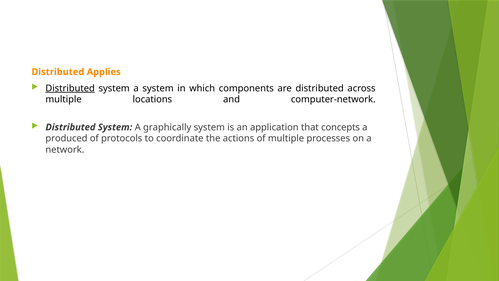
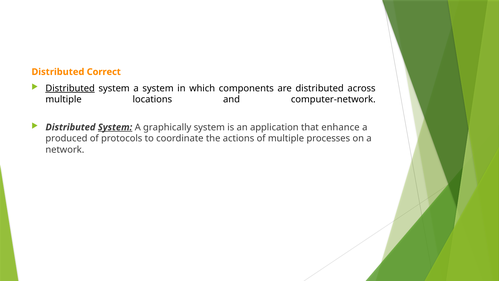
Applies: Applies -> Correct
System at (115, 127) underline: none -> present
concepts: concepts -> enhance
